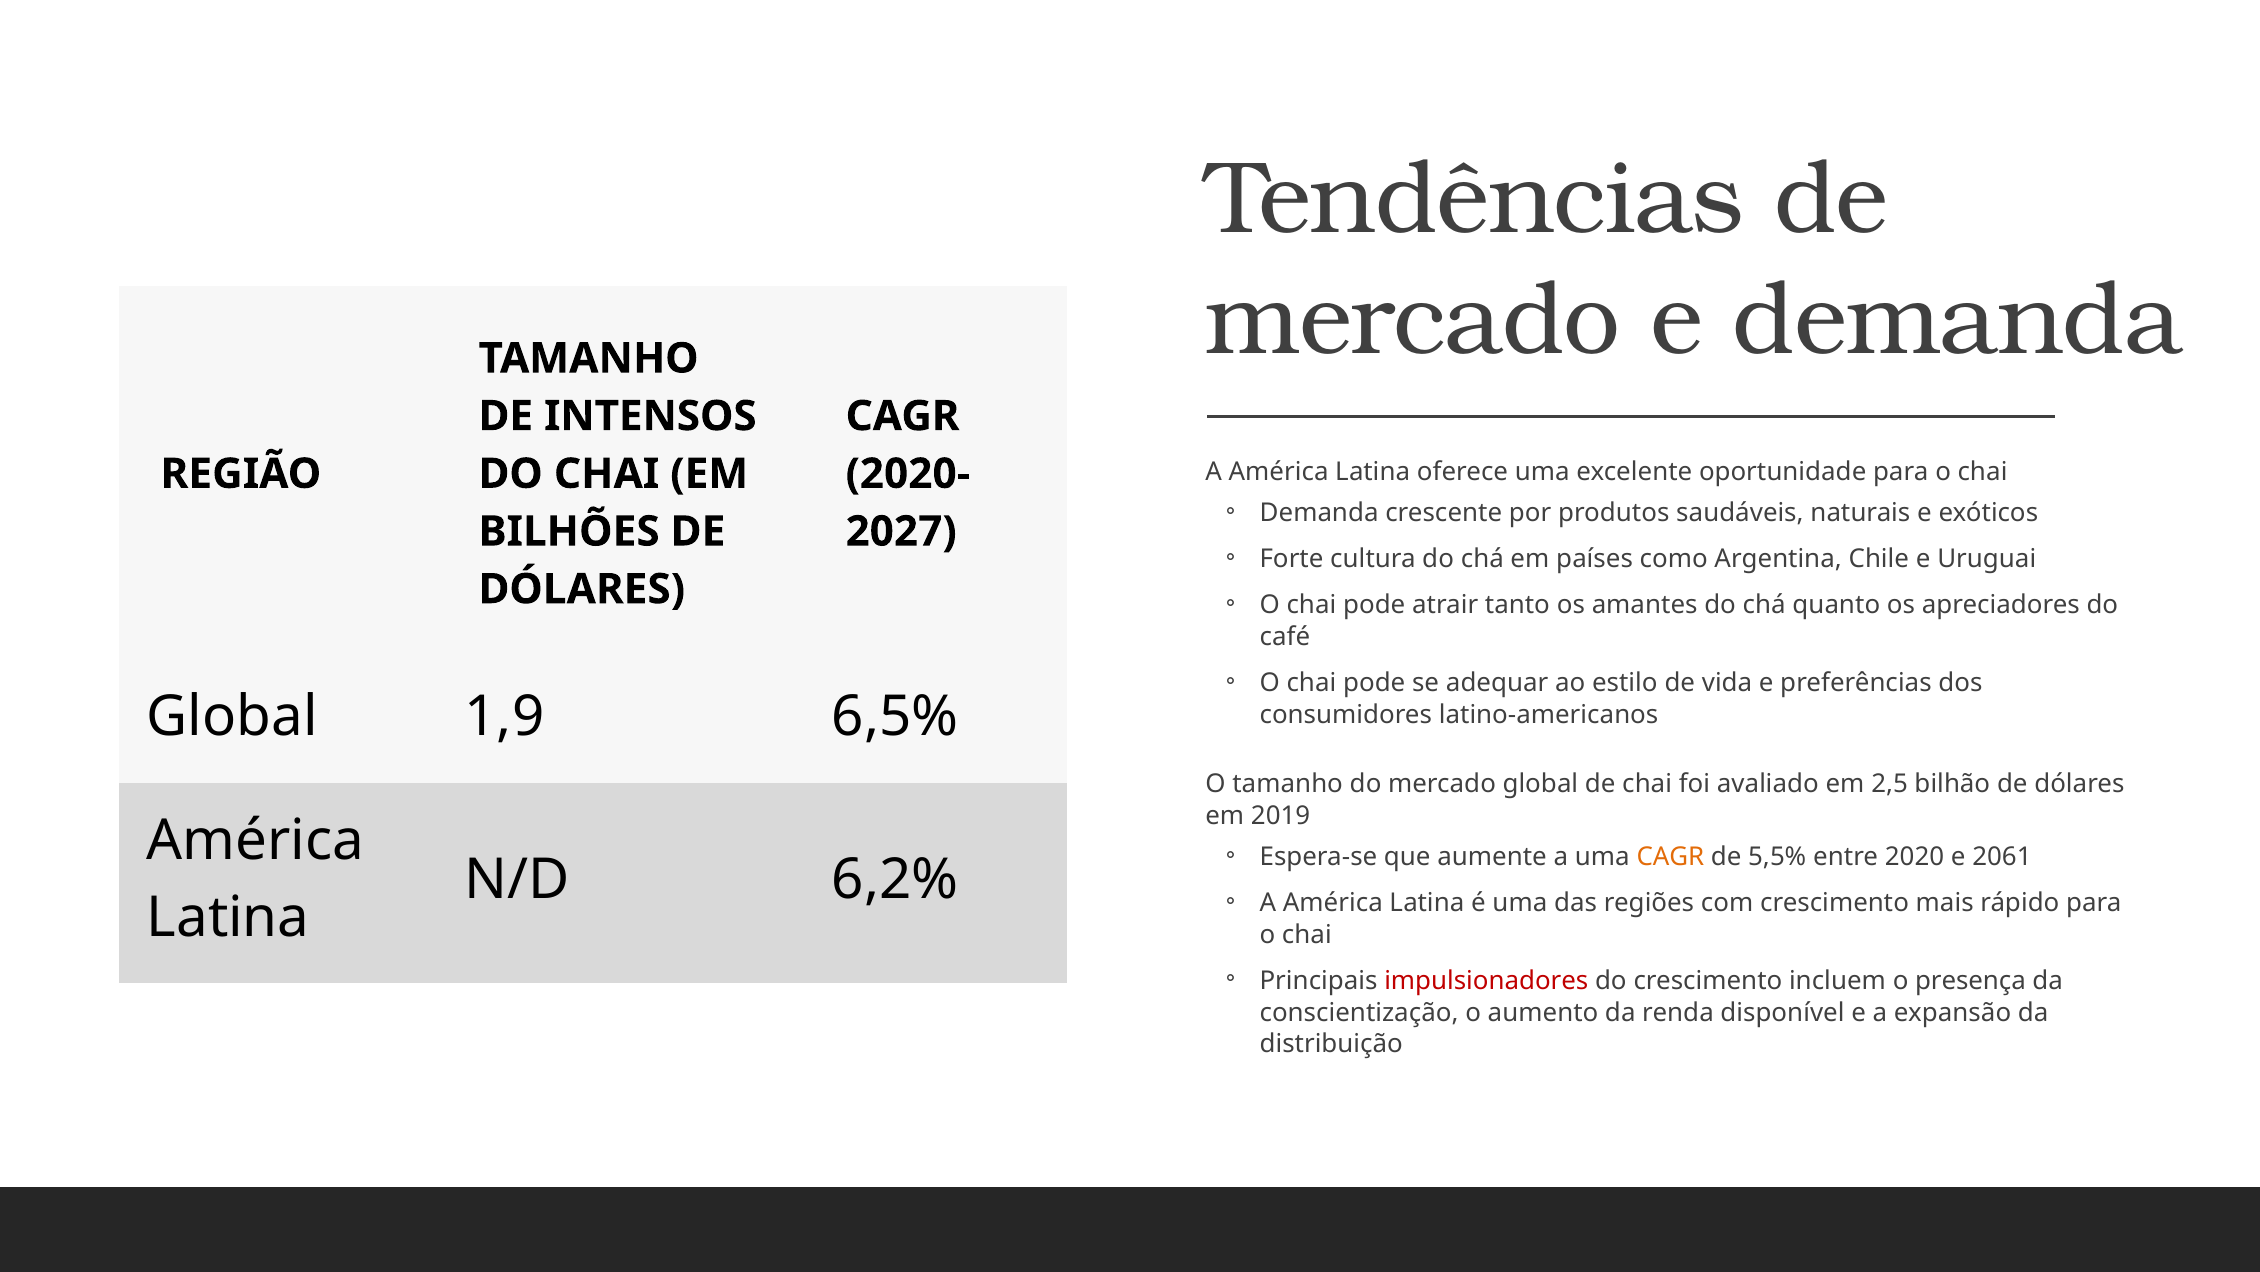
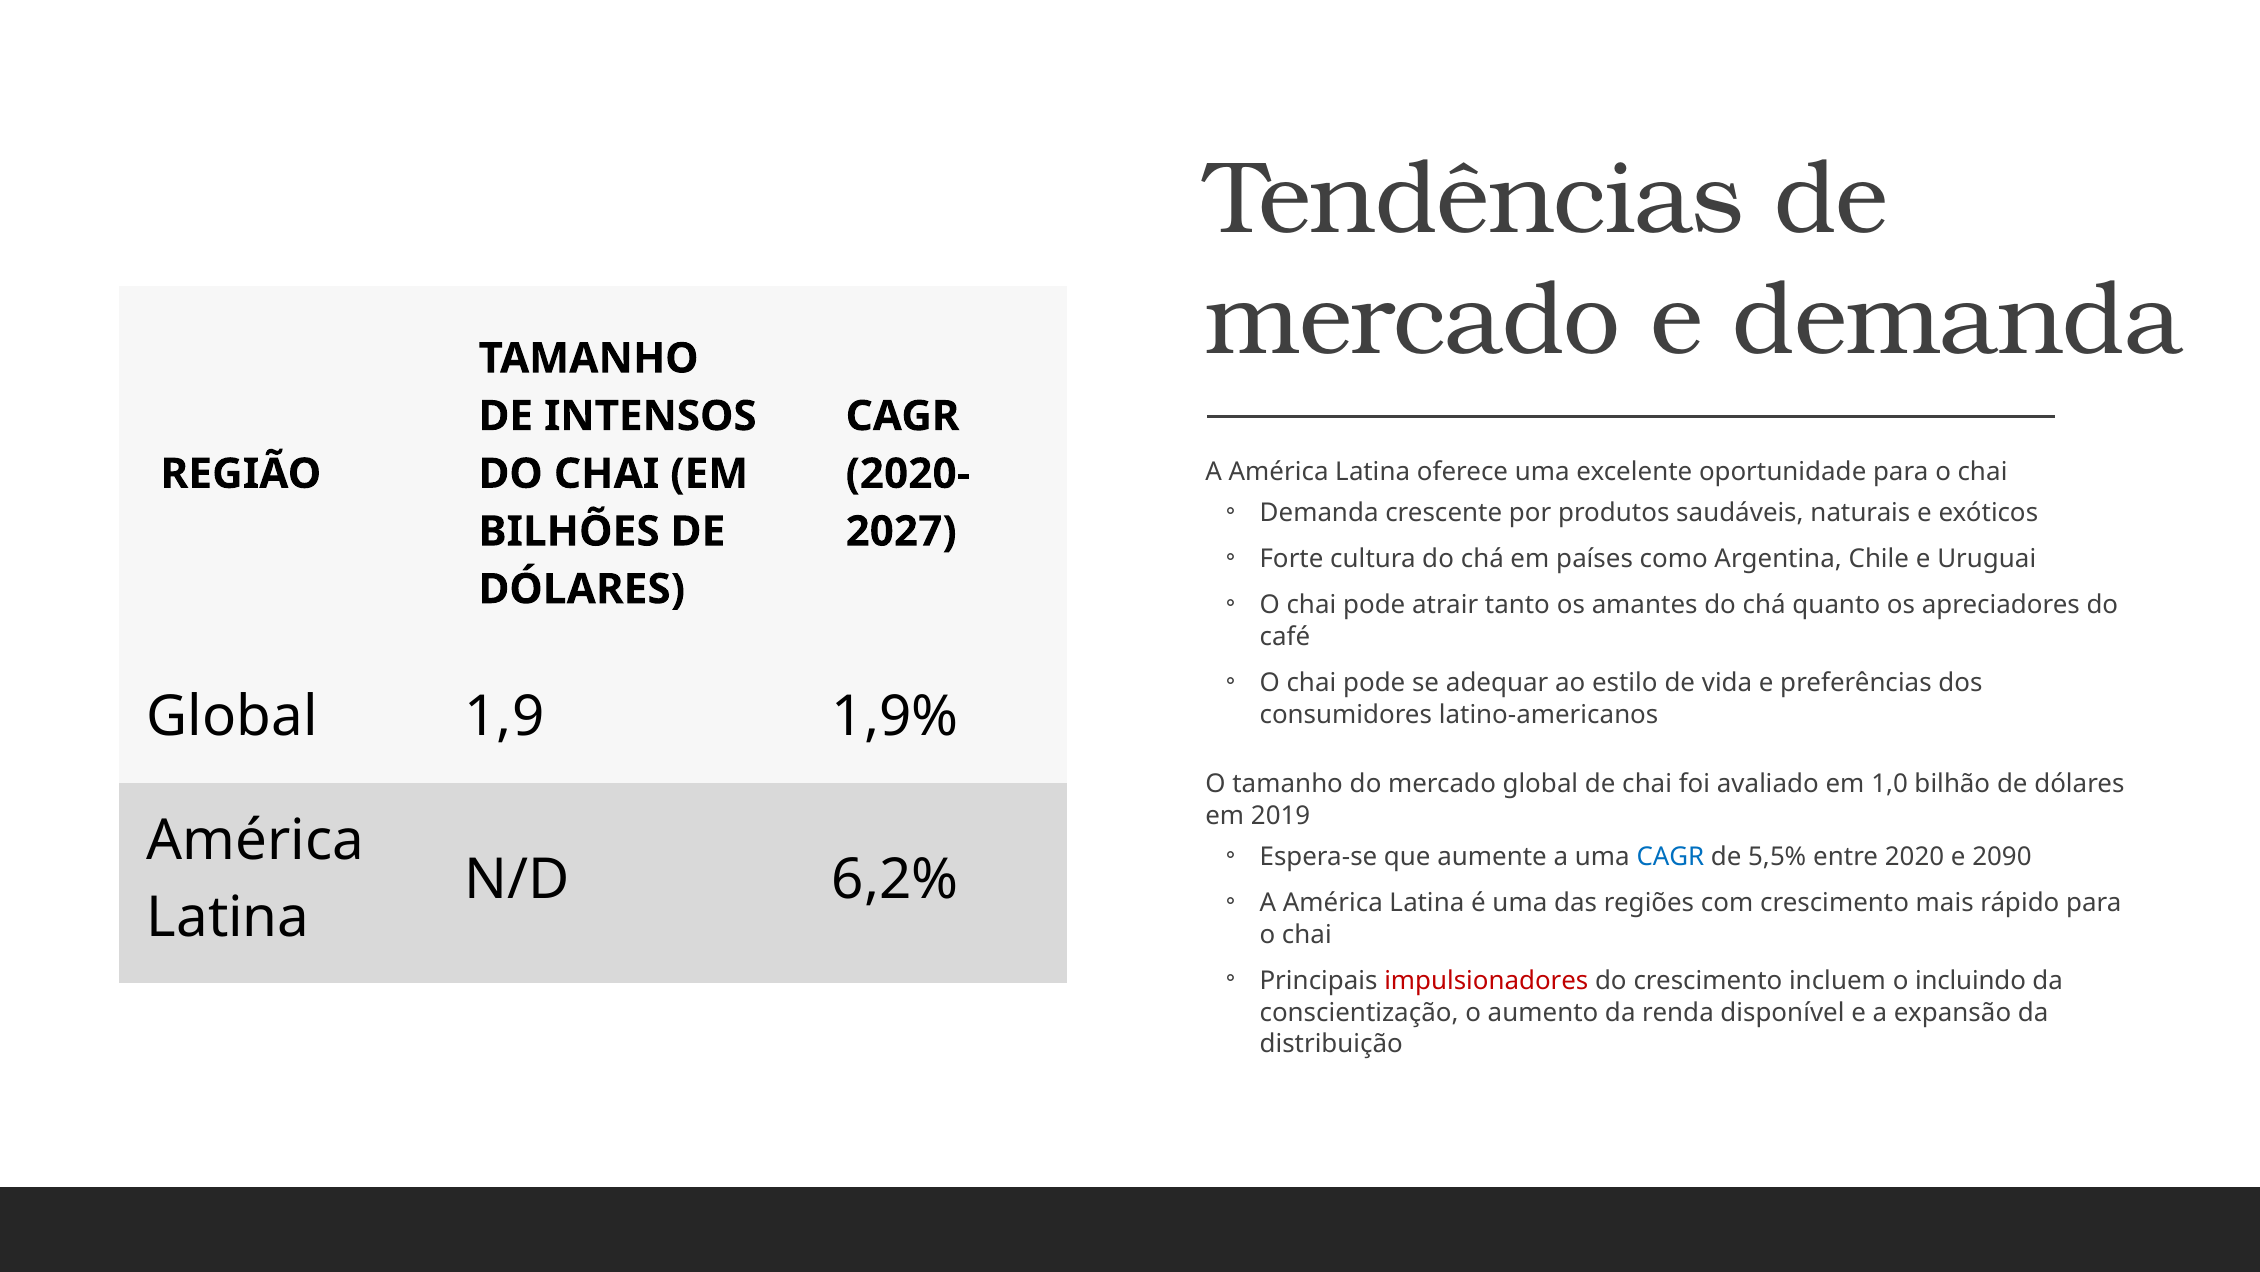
6,5%: 6,5% -> 1,9%
2,5: 2,5 -> 1,0
CAGR at (1670, 856) colour: orange -> blue
2061: 2061 -> 2090
presença: presença -> incluindo
